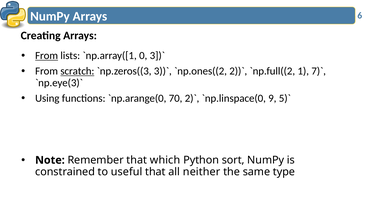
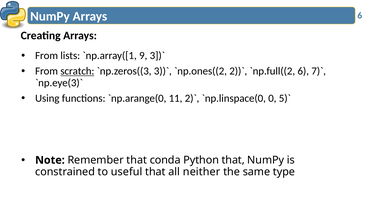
From at (47, 56) underline: present -> none
0: 0 -> 9
1 at (303, 71): 1 -> 6
70: 70 -> 11
9: 9 -> 0
which: which -> conda
Python sort: sort -> that
